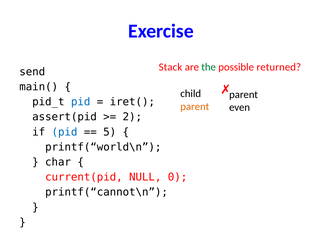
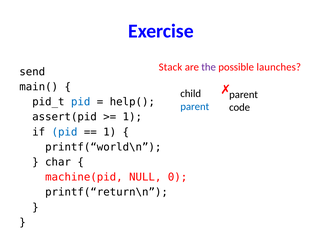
the colour: green -> purple
returned: returned -> launches
iret(: iret( -> help(
parent at (195, 106) colour: orange -> blue
even: even -> code
2 at (132, 117): 2 -> 1
5 at (110, 132): 5 -> 1
current(pid: current(pid -> machine(pid
printf(“cannot\n: printf(“cannot\n -> printf(“return\n
